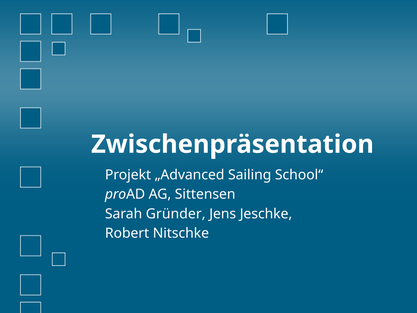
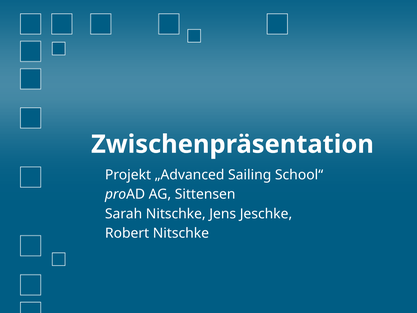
Sarah Gründer: Gründer -> Nitschke
